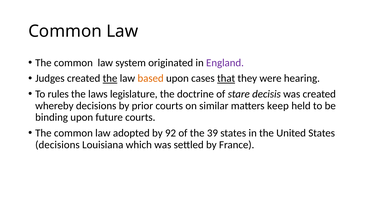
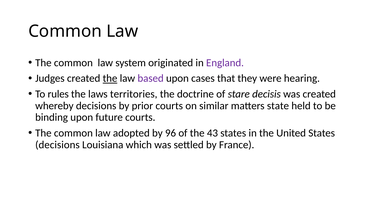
based colour: orange -> purple
that underline: present -> none
legislature: legislature -> territories
keep: keep -> state
92: 92 -> 96
39: 39 -> 43
